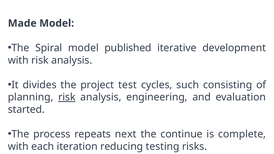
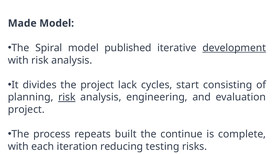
development underline: none -> present
test: test -> lack
such: such -> start
started at (26, 110): started -> project
next: next -> built
